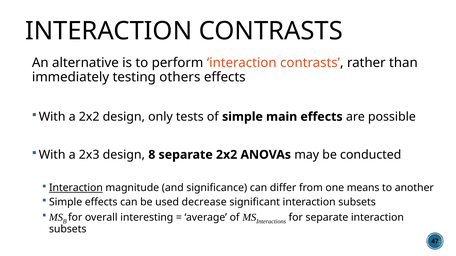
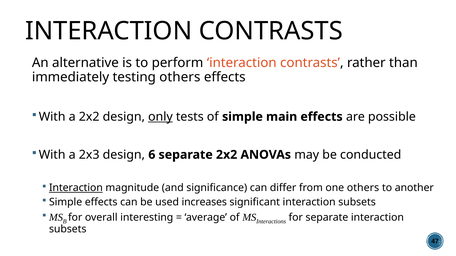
only underline: none -> present
8: 8 -> 6
one means: means -> others
decrease: decrease -> increases
